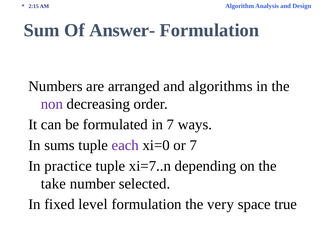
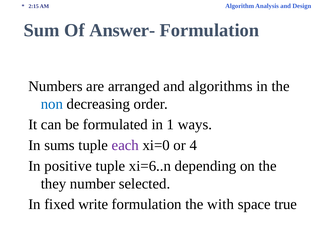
non colour: purple -> blue
in 7: 7 -> 1
or 7: 7 -> 4
practice: practice -> positive
xi=7..n: xi=7..n -> xi=6..n
take: take -> they
level: level -> write
very: very -> with
